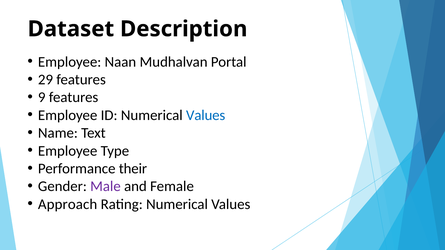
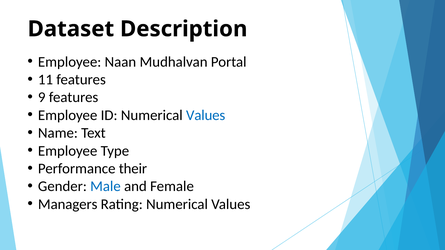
29: 29 -> 11
Male colour: purple -> blue
Approach: Approach -> Managers
